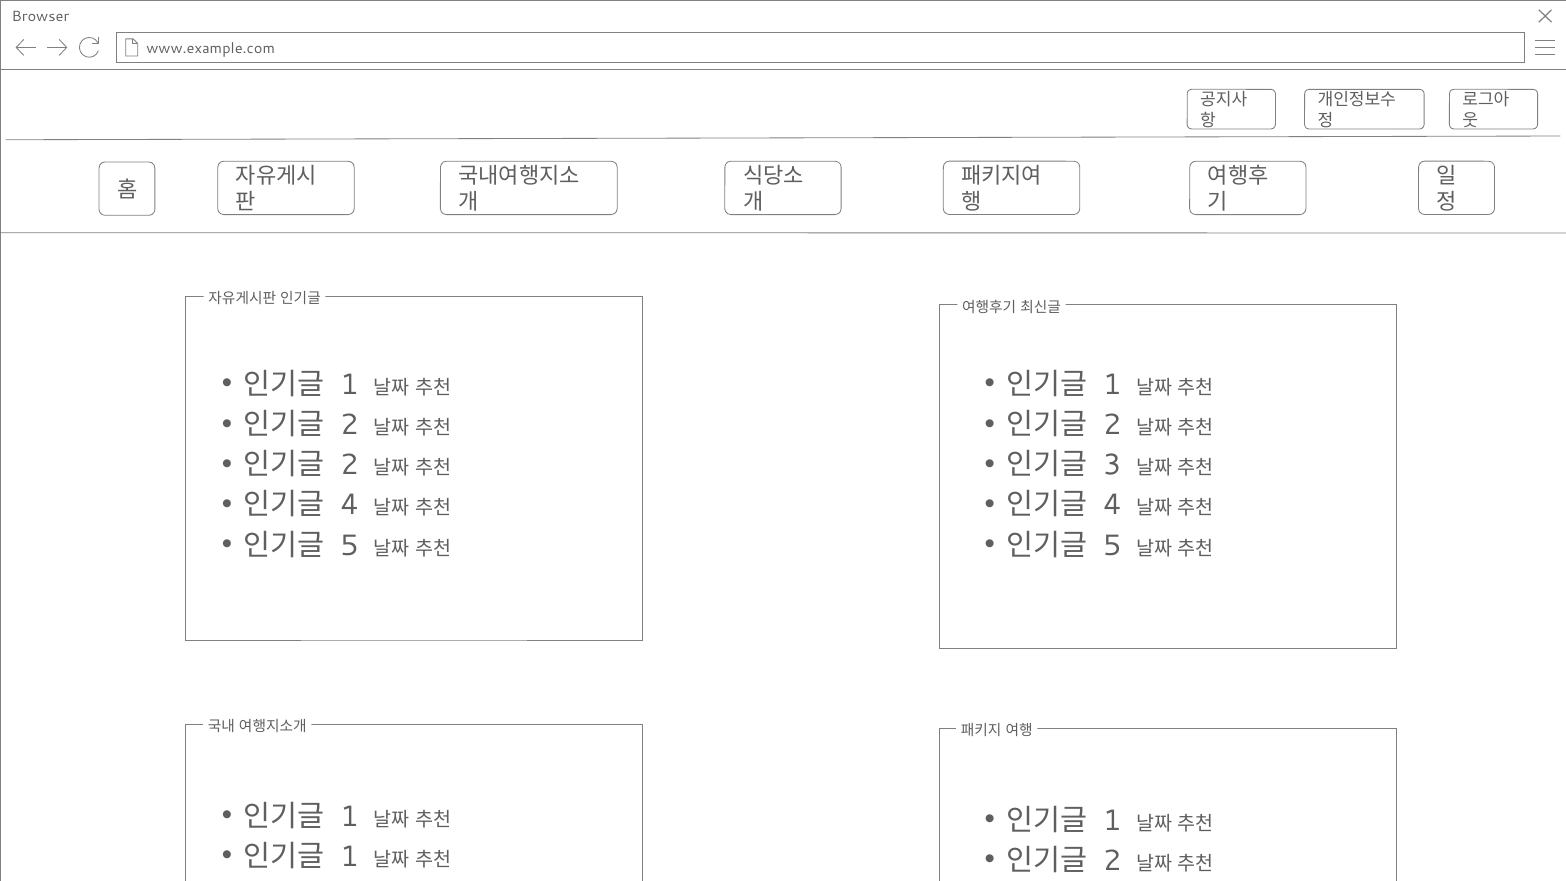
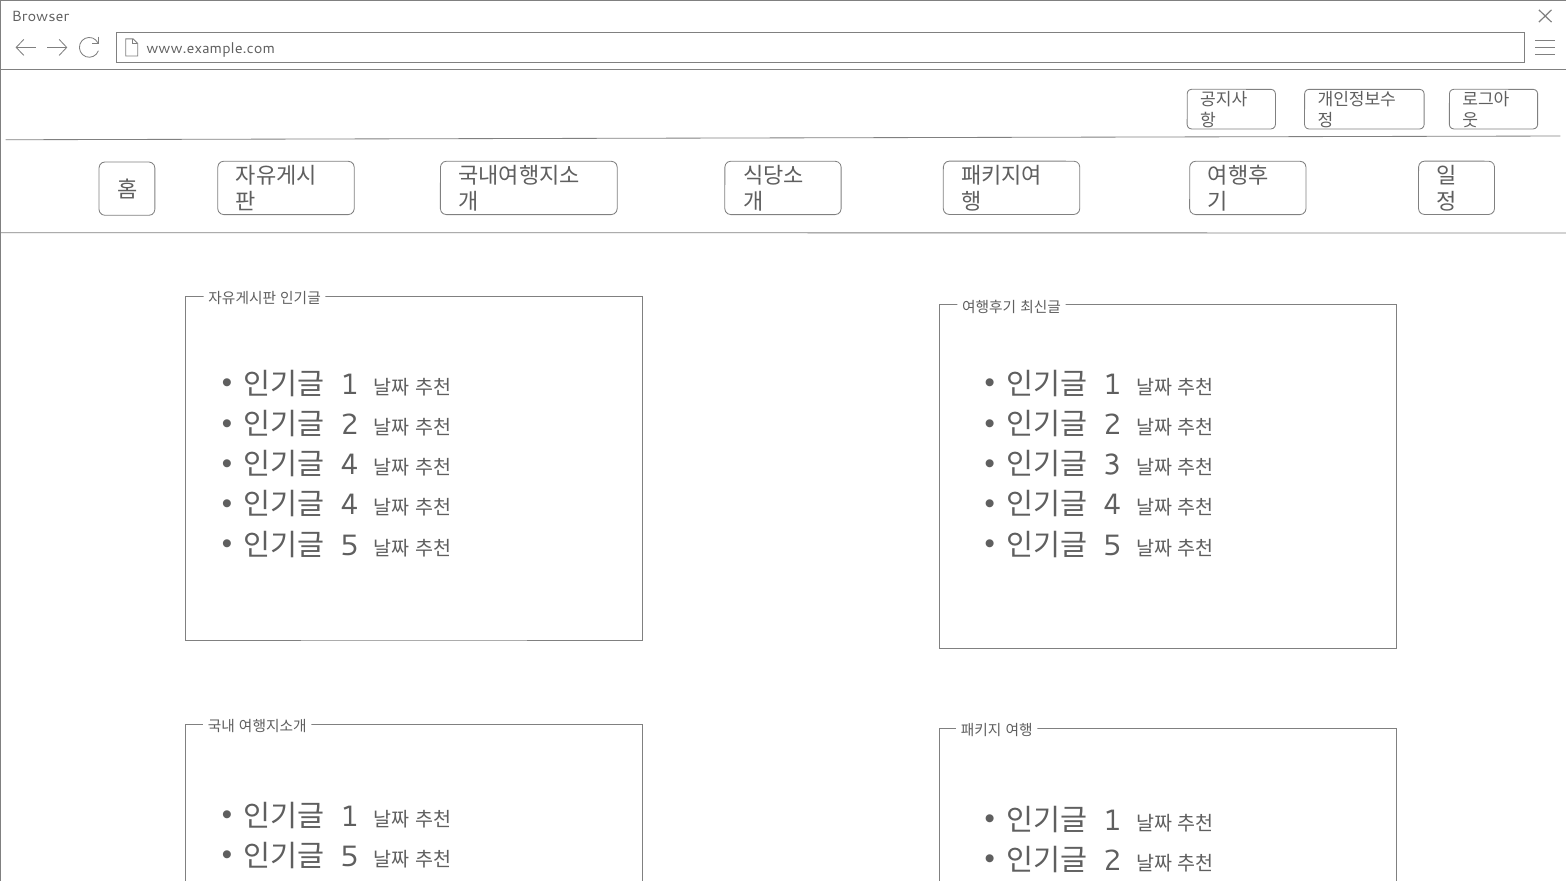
2 at (349, 465): 2 -> 4
1 at (349, 857): 1 -> 5
